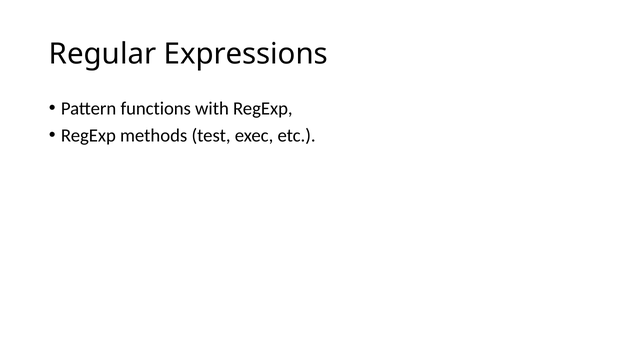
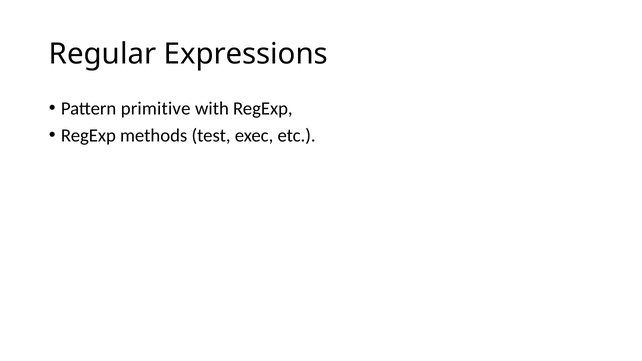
functions: functions -> primitive
